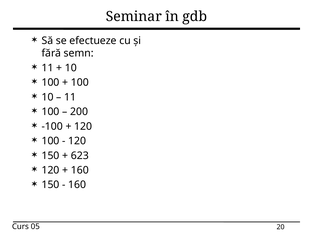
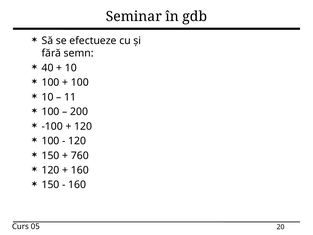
11 at (48, 68): 11 -> 40
623: 623 -> 760
